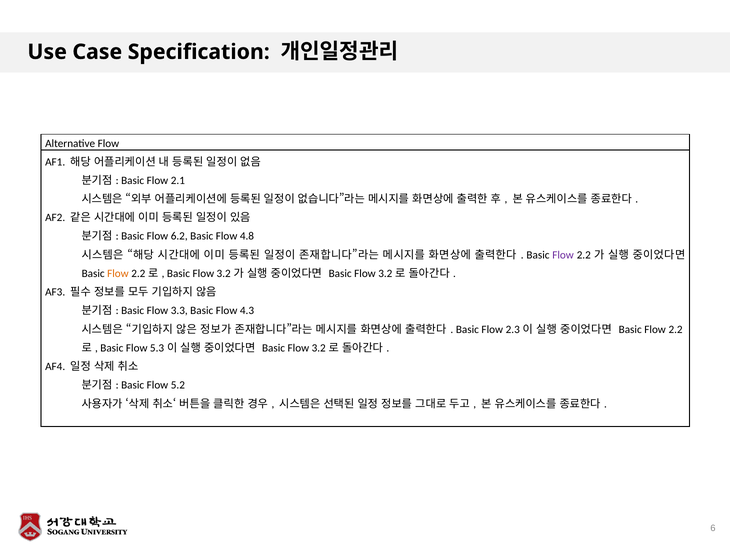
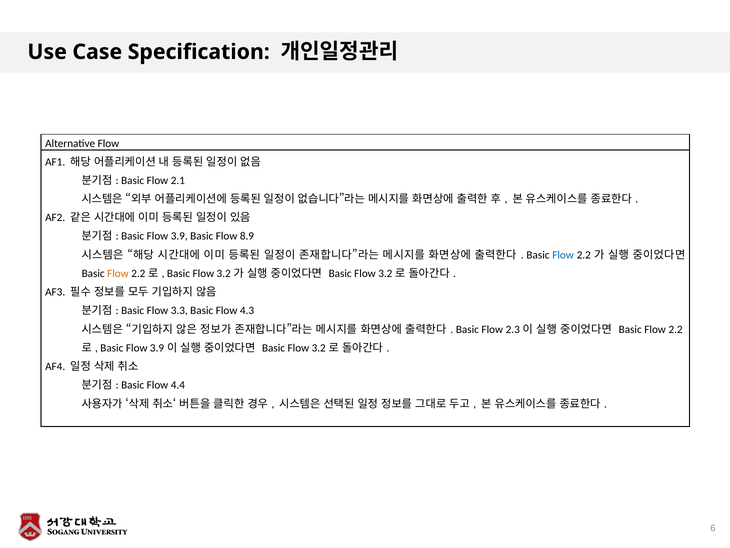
6.2 at (179, 236): 6.2 -> 3.9
4.8: 4.8 -> 8.9
Flow at (563, 255) colour: purple -> blue
5.3 at (157, 348): 5.3 -> 3.9
5.2: 5.2 -> 4.4
